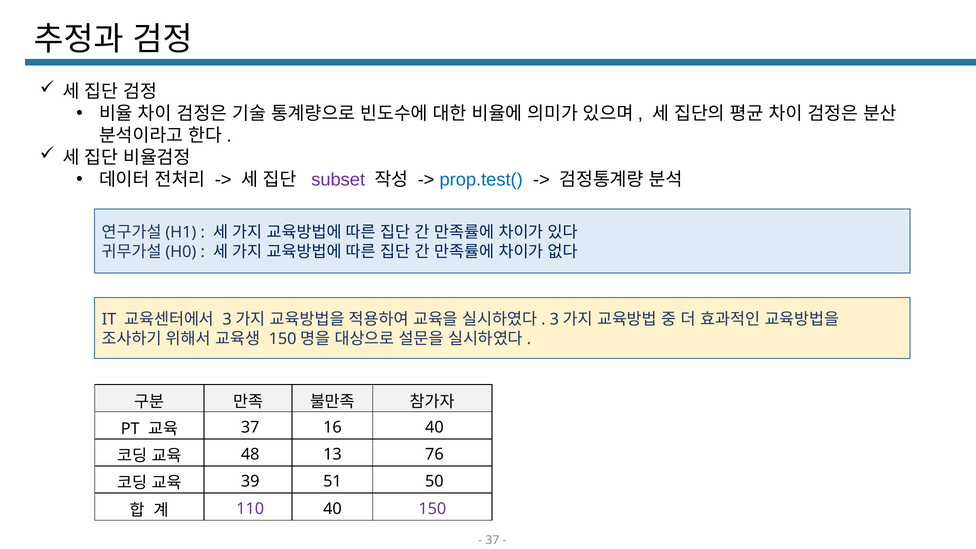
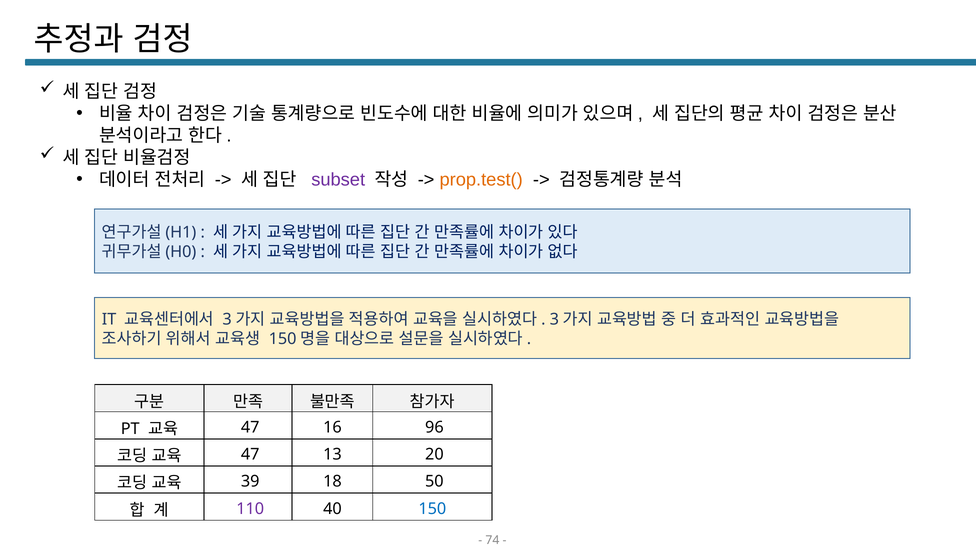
prop.test( colour: blue -> orange
37 at (250, 427): 37 -> 47
16 40: 40 -> 96
48 at (250, 454): 48 -> 47
76: 76 -> 20
51: 51 -> 18
150 colour: purple -> blue
37 at (492, 540): 37 -> 74
